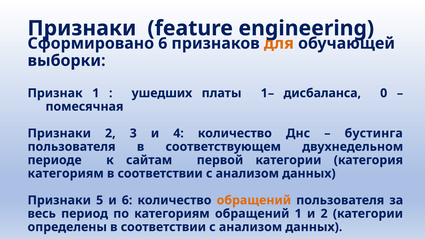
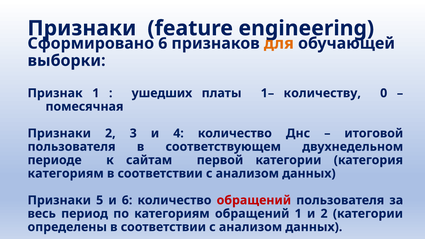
дисбаланса: дисбаланса -> количеству
бустинга: бустинга -> итоговой
обращений at (254, 200) colour: orange -> red
